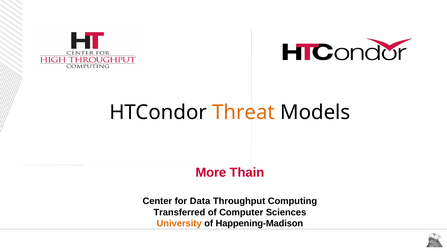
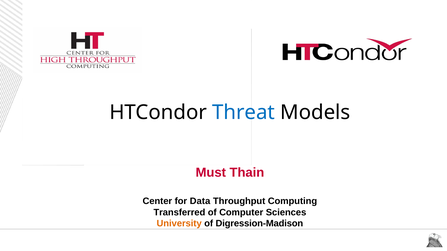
Threat colour: orange -> blue
More: More -> Must
Happening-Madison: Happening-Madison -> Digression-Madison
